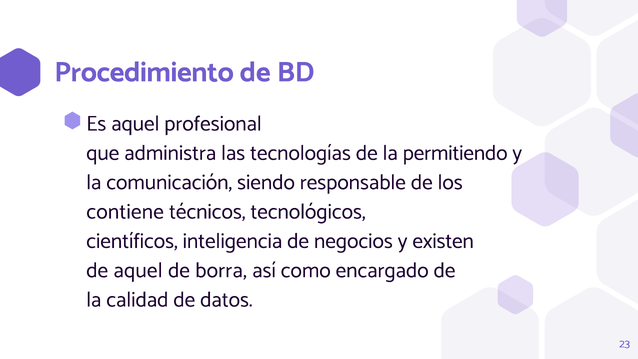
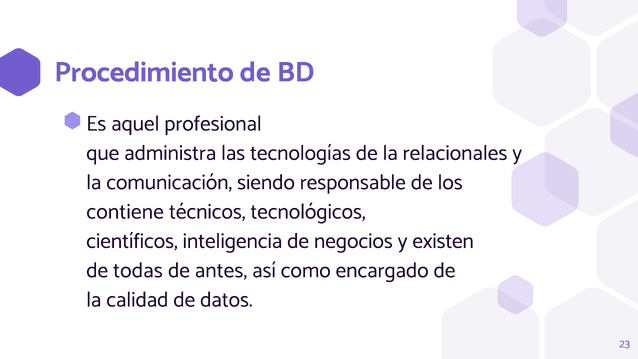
permitiendo: permitiendo -> relacionales
de aquel: aquel -> todas
borra: borra -> antes
